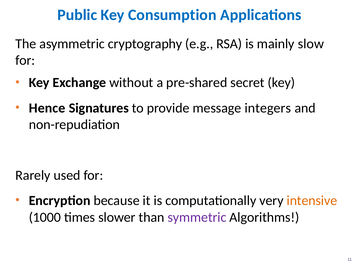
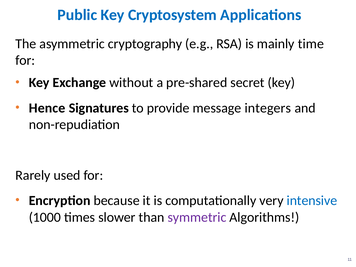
Consumption: Consumption -> Cryptosystem
slow: slow -> time
intensive colour: orange -> blue
